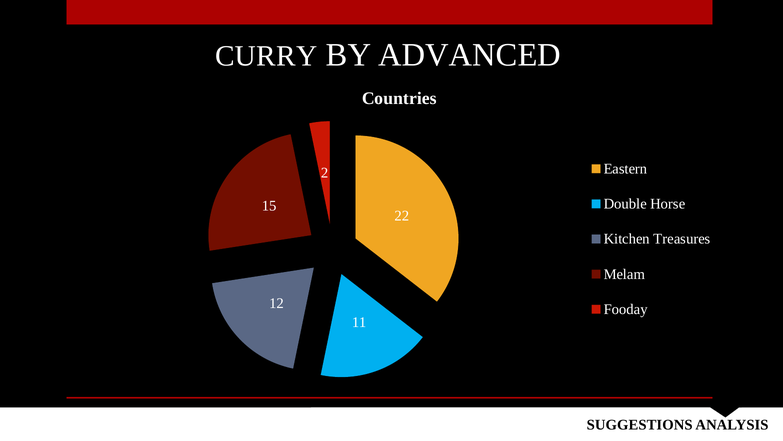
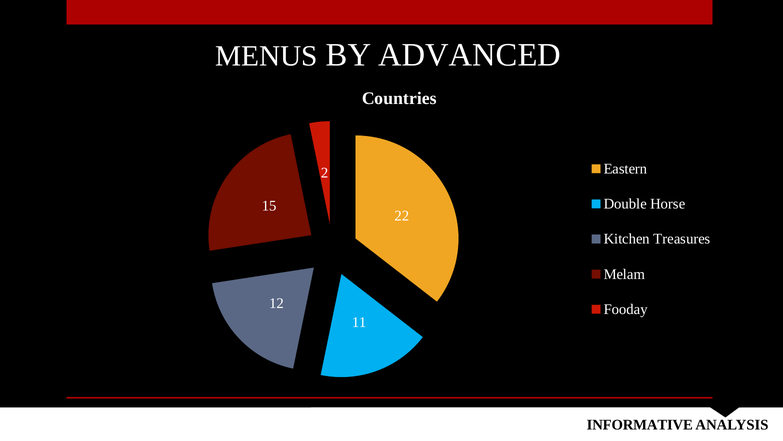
CURRY: CURRY -> MENUS
SUGGESTIONS: SUGGESTIONS -> INFORMATIVE
